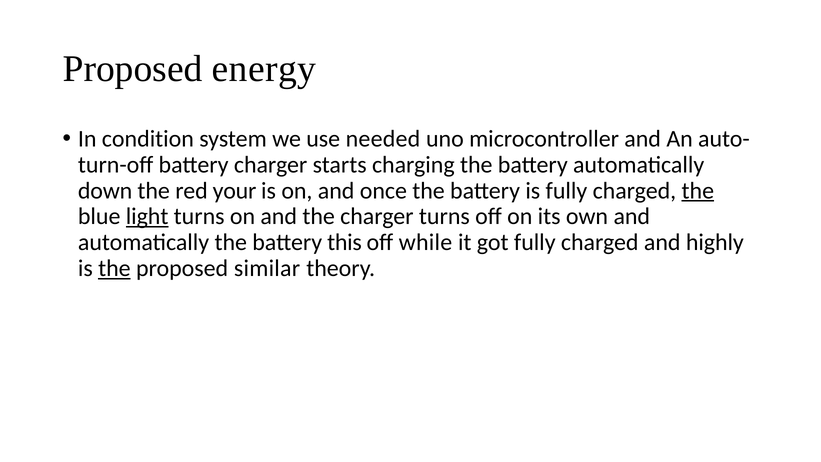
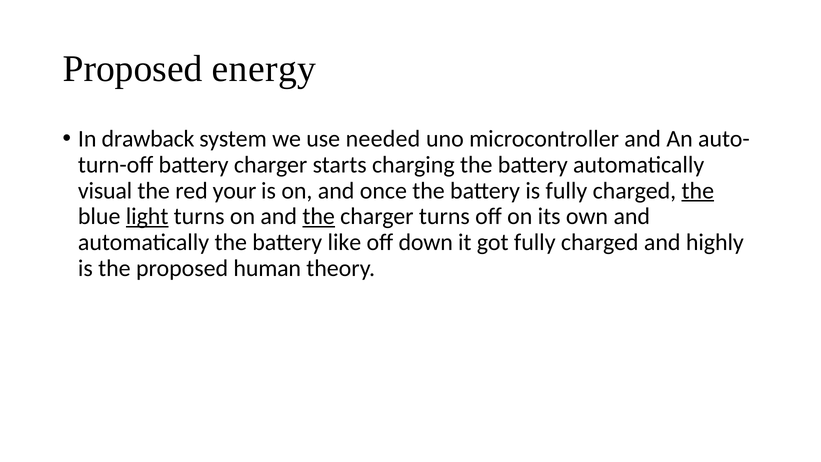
condition: condition -> drawback
down: down -> visual
the at (319, 216) underline: none -> present
this: this -> like
while: while -> down
the at (114, 268) underline: present -> none
similar: similar -> human
